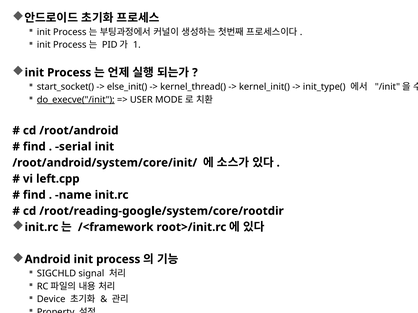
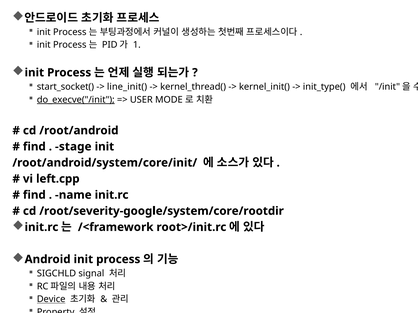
else_init(: else_init( -> line_init(
serial: serial -> stage
/root/reading-google/system/core/rootdir: /root/reading-google/system/core/rootdir -> /root/severity-google/system/core/rootdir
Device underline: none -> present
